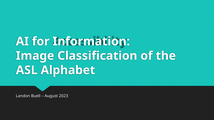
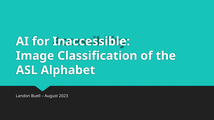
Information: Information -> Inaccessible
